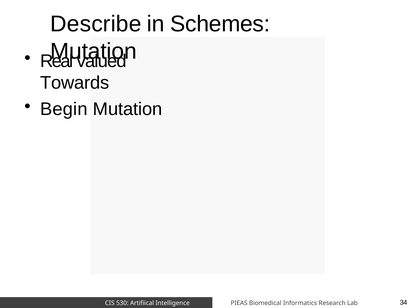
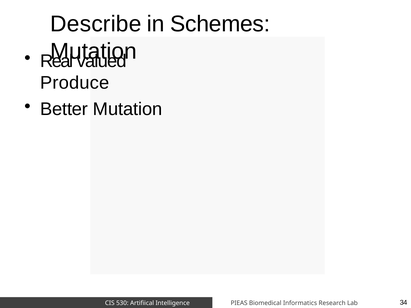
Towards: Towards -> Produce
Begin: Begin -> Better
